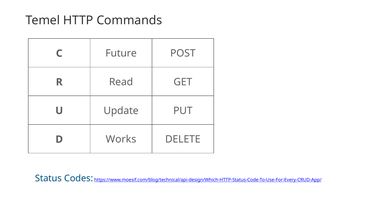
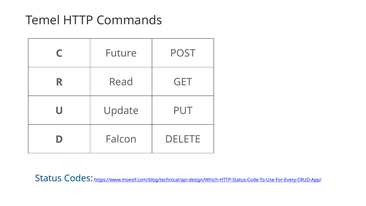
Works: Works -> Falcon
